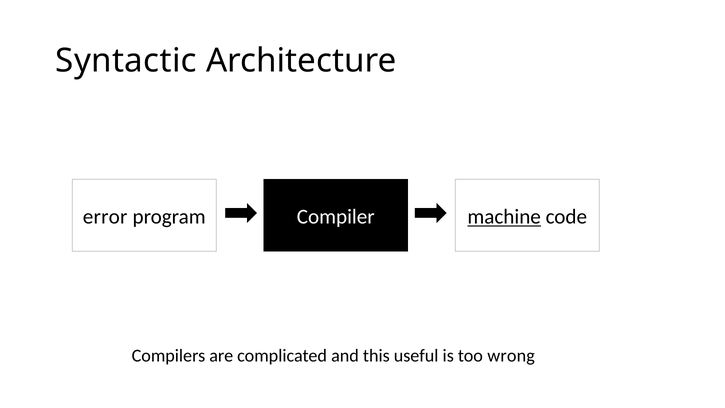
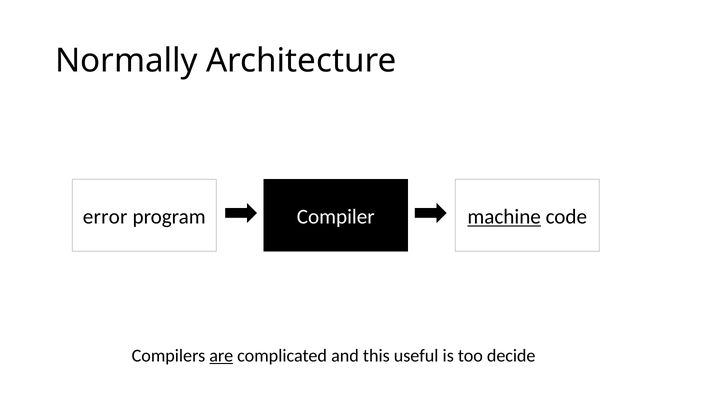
Syntactic: Syntactic -> Normally
are underline: none -> present
wrong: wrong -> decide
